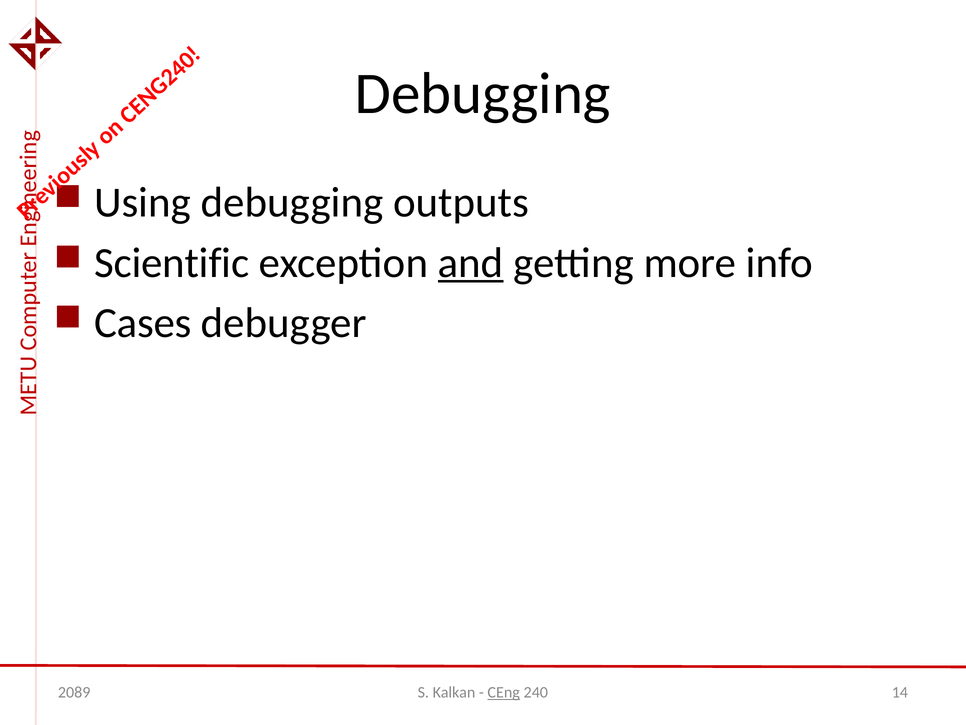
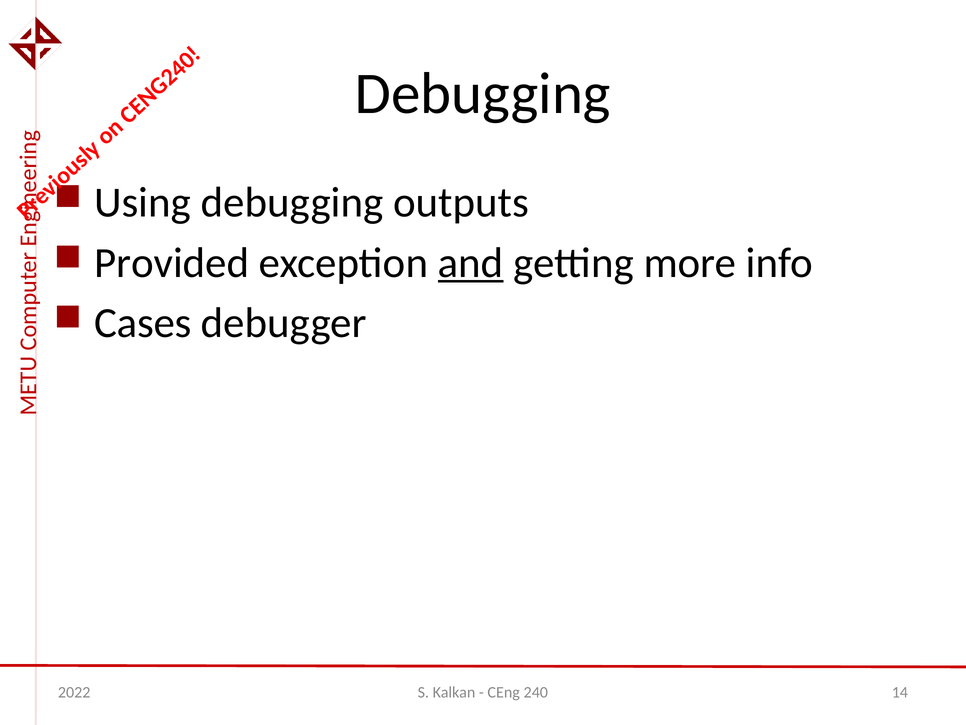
Scientific: Scientific -> Provided
2089: 2089 -> 2022
CEng underline: present -> none
